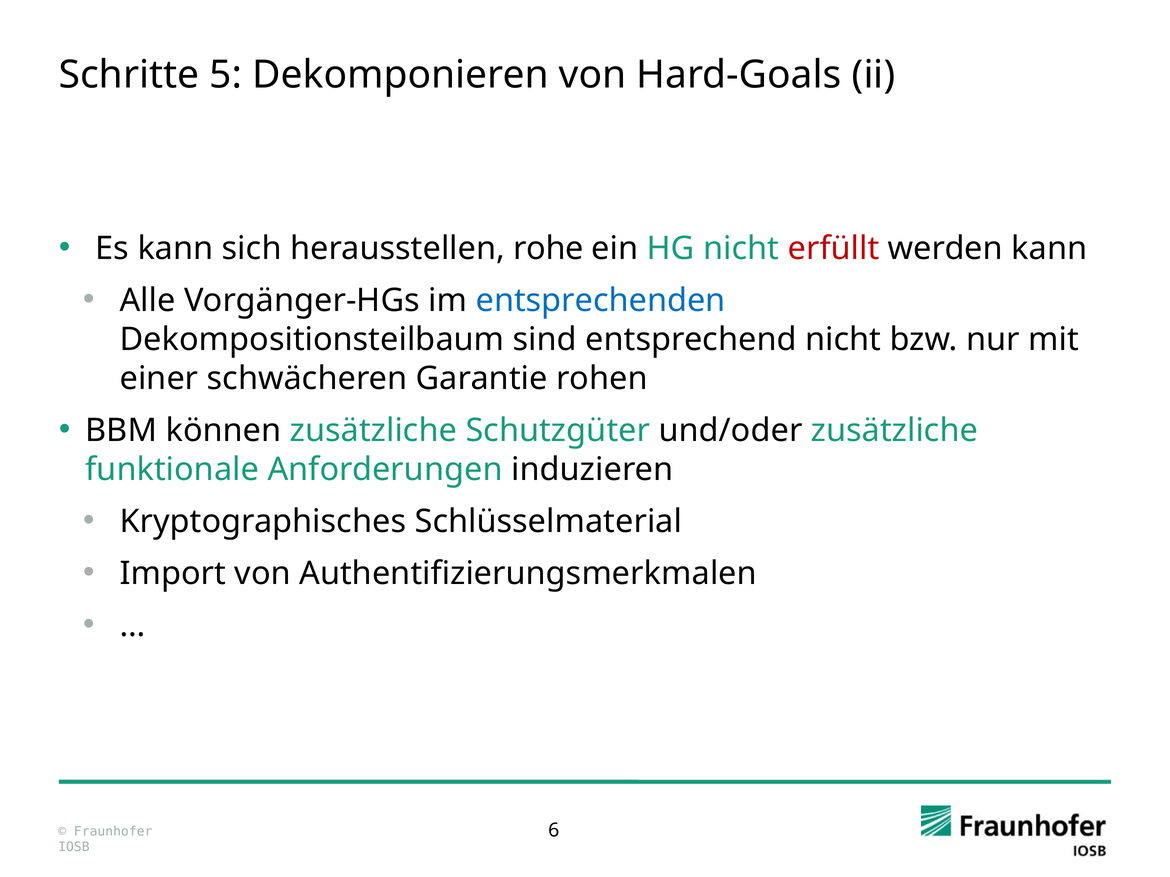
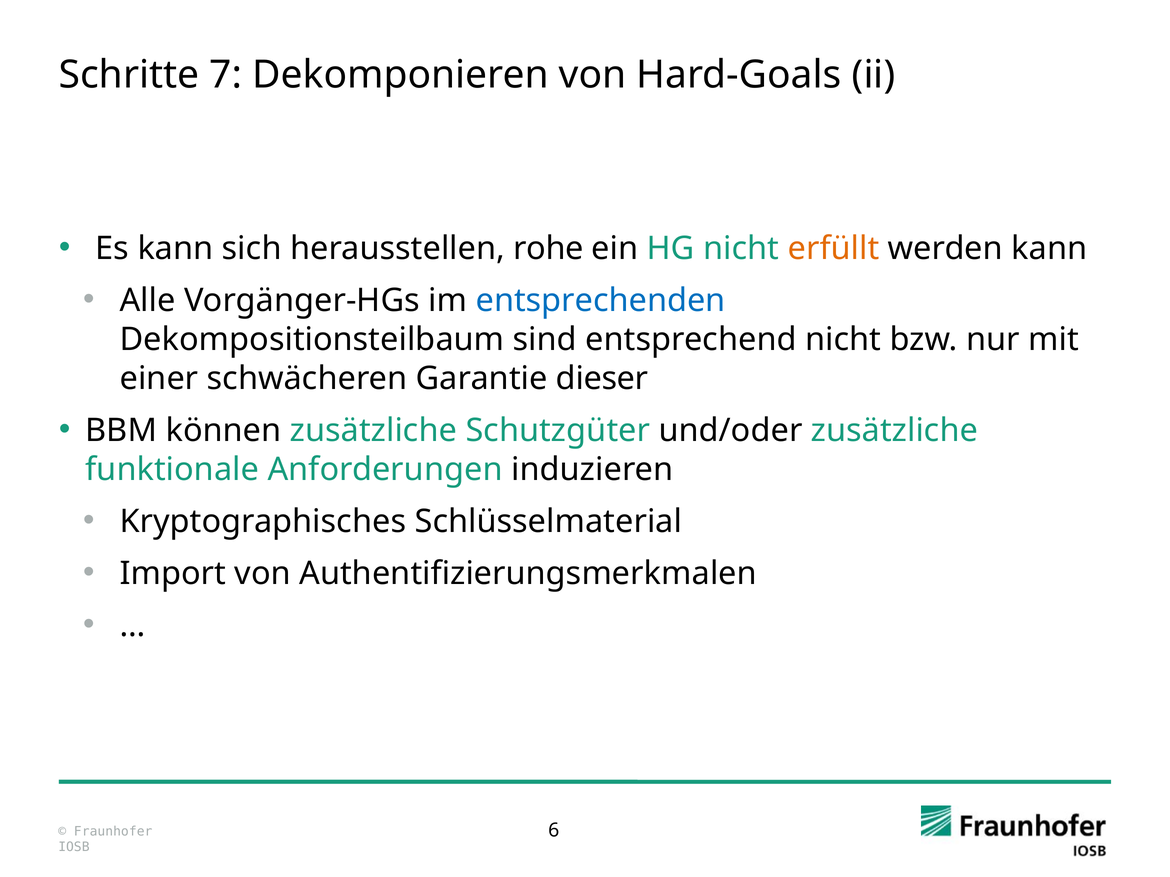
5: 5 -> 7
erfüllt colour: red -> orange
rohen: rohen -> dieser
